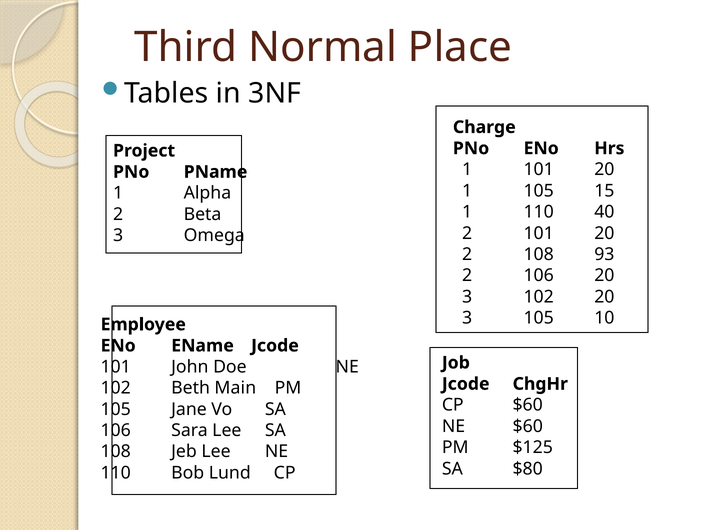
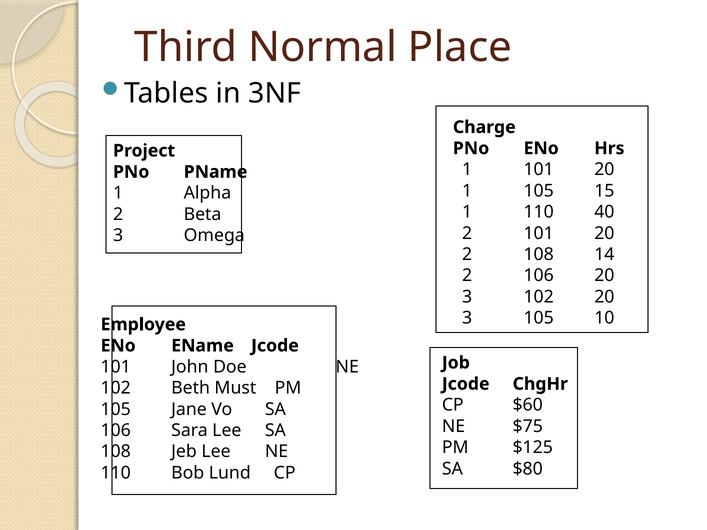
93: 93 -> 14
Main: Main -> Must
NE $60: $60 -> $75
